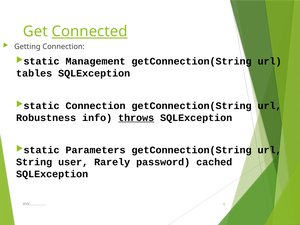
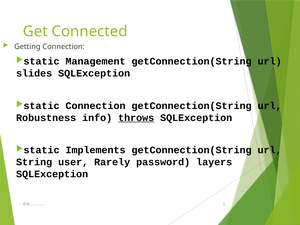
Connected underline: present -> none
tables: tables -> slides
Parameters: Parameters -> Implements
cached: cached -> layers
